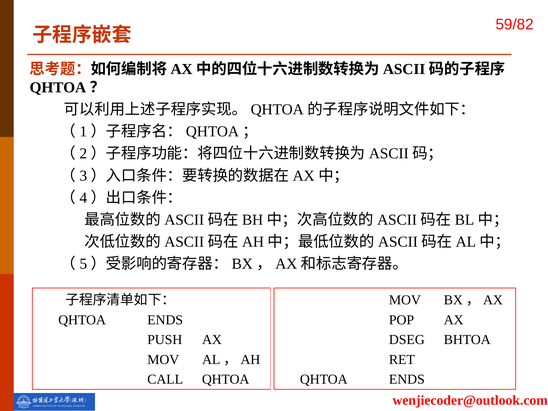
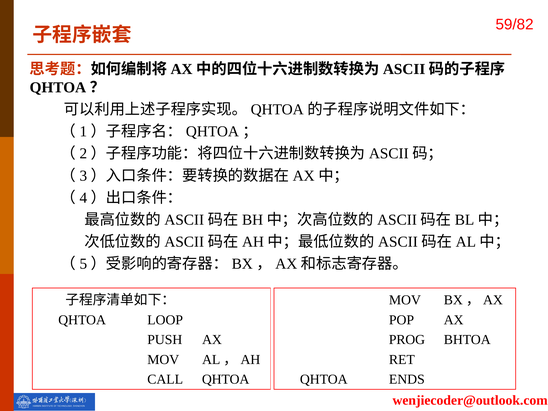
ENDS at (165, 320): ENDS -> LOOP
DSEG: DSEG -> PROG
